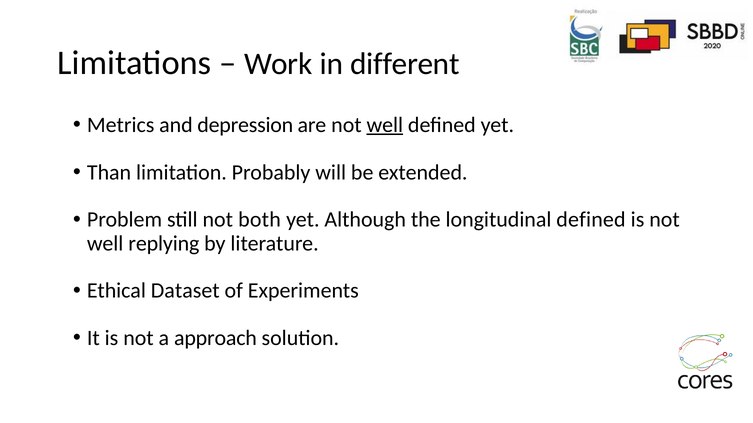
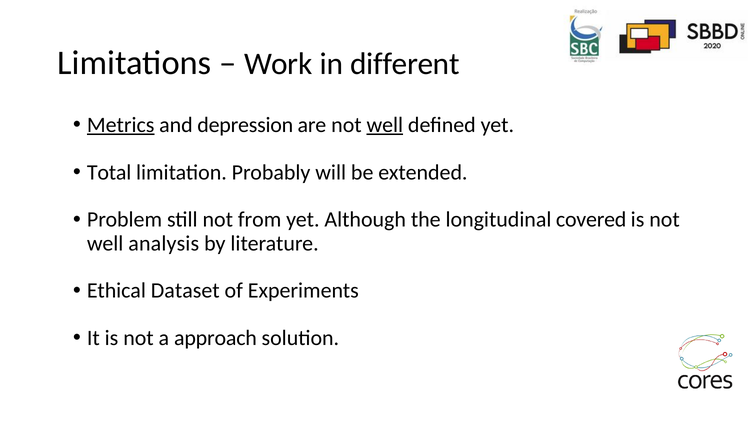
Metrics underline: none -> present
Than: Than -> Total
both: both -> from
longitudinal defined: defined -> covered
replying: replying -> analysis
